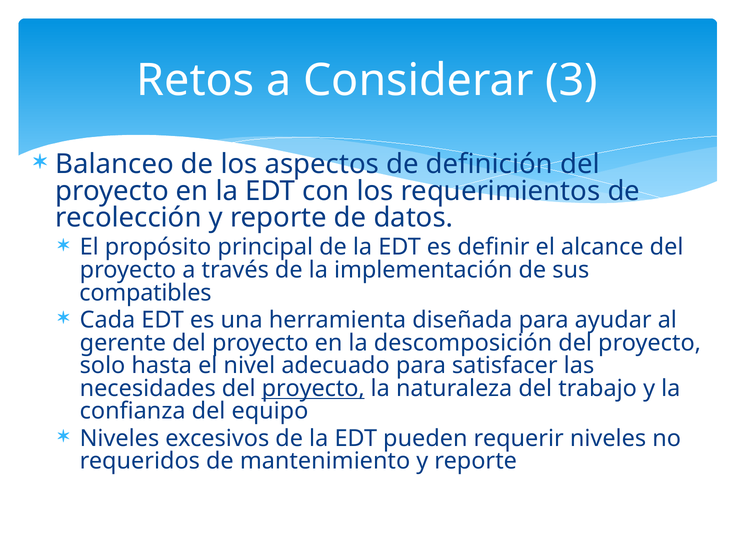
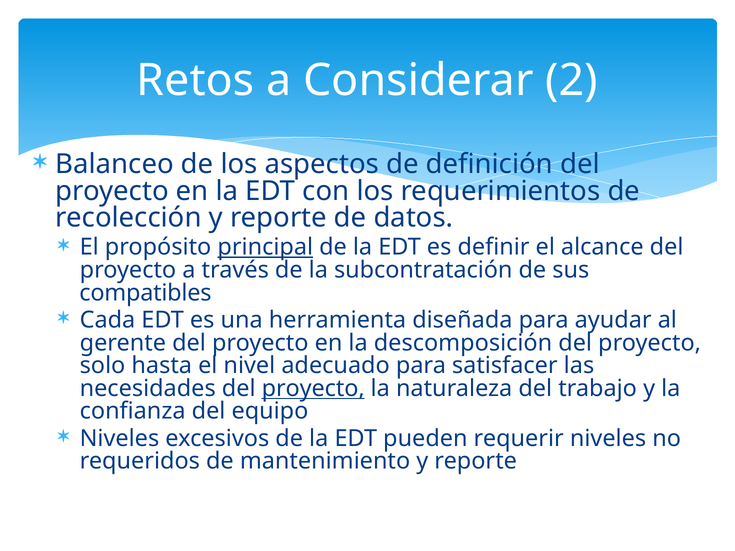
3: 3 -> 2
principal underline: none -> present
implementación: implementación -> subcontratación
